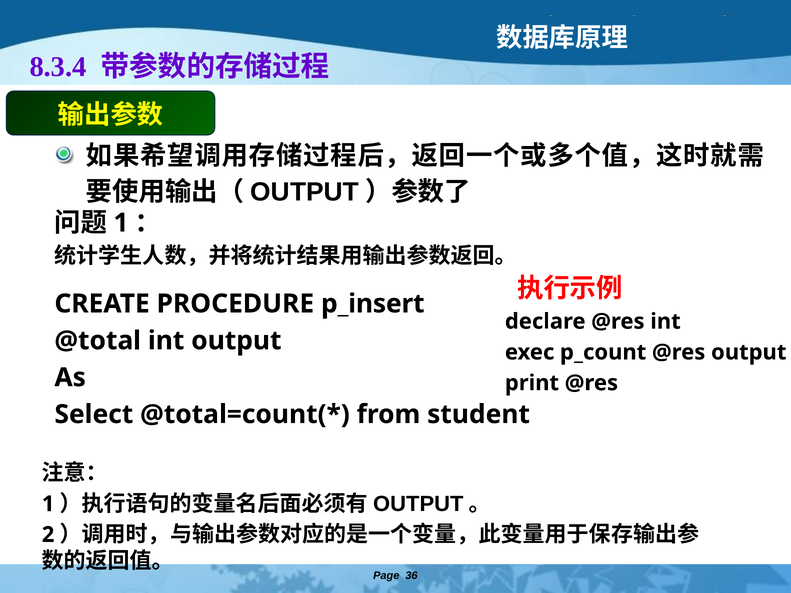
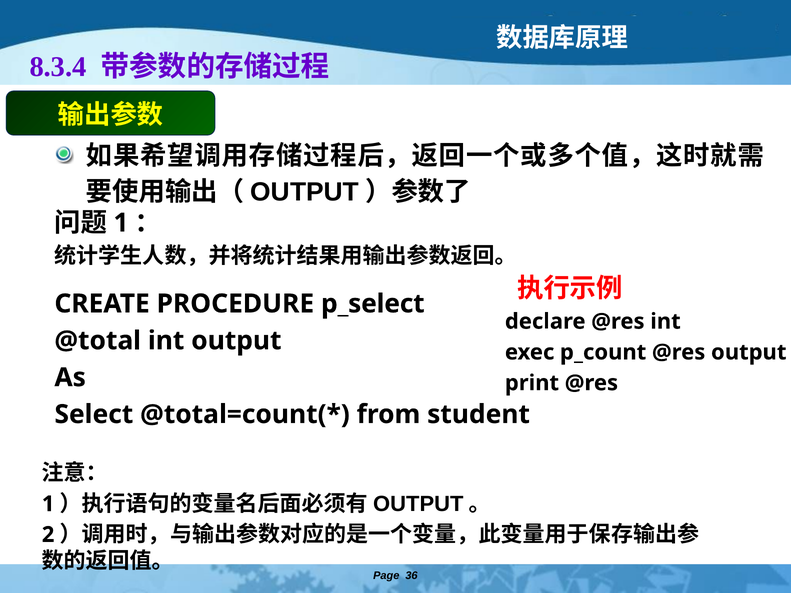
p_insert: p_insert -> p_select
